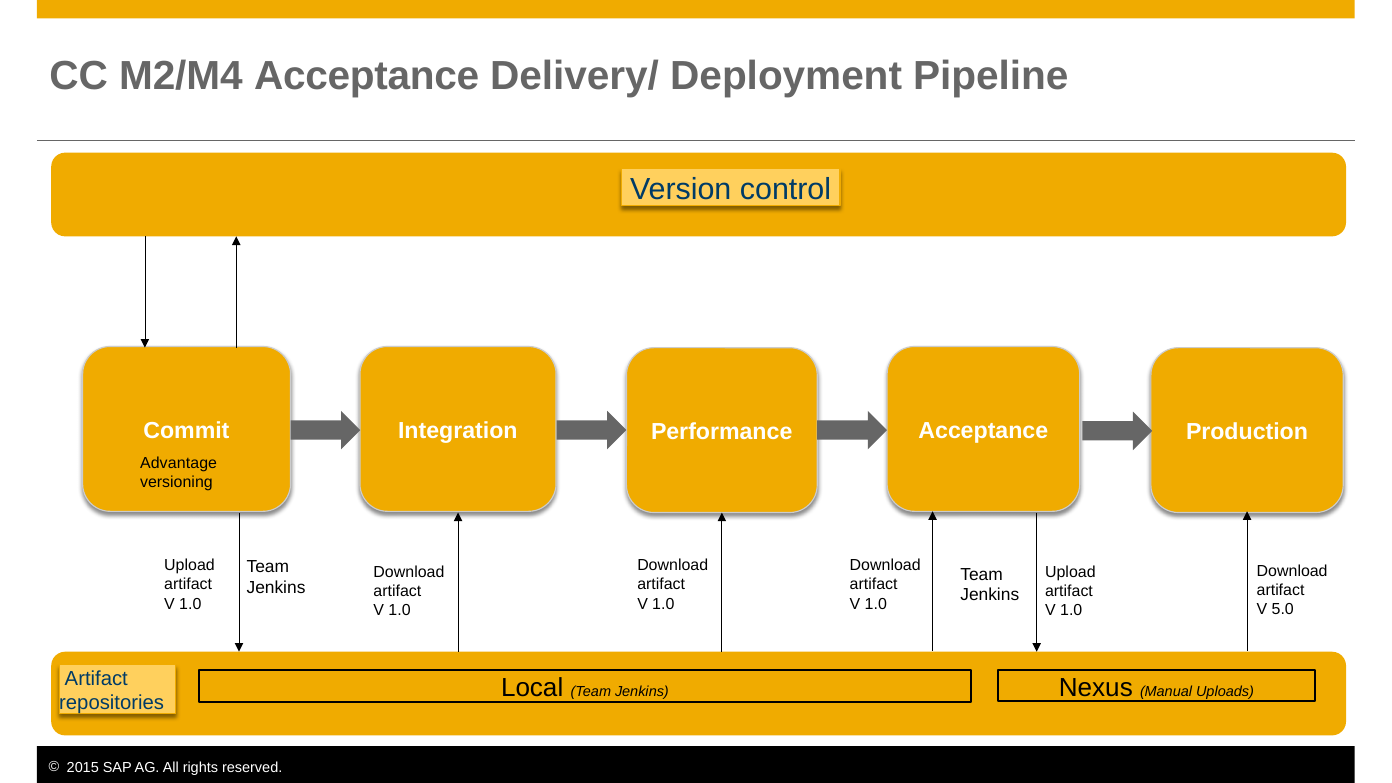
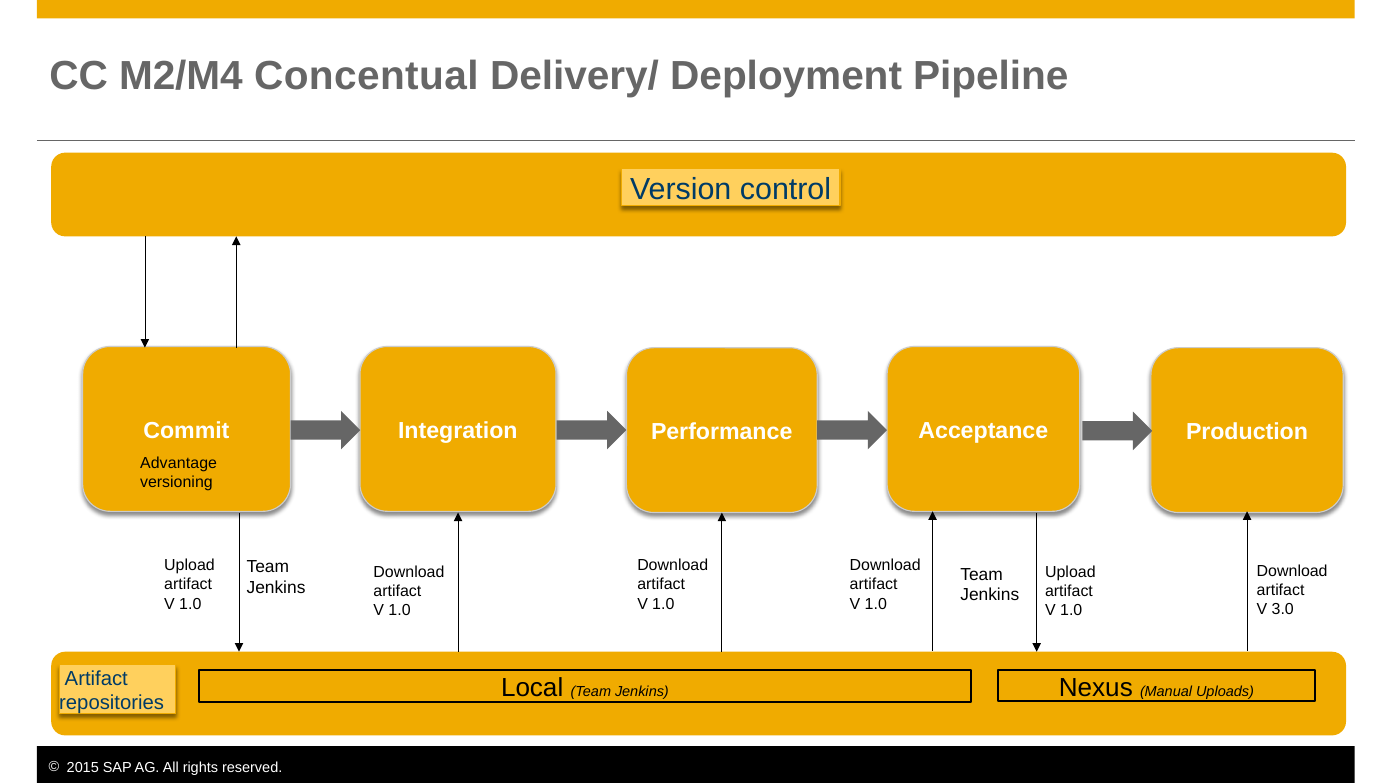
M2/M4 Acceptance: Acceptance -> Concentual
5.0: 5.0 -> 3.0
